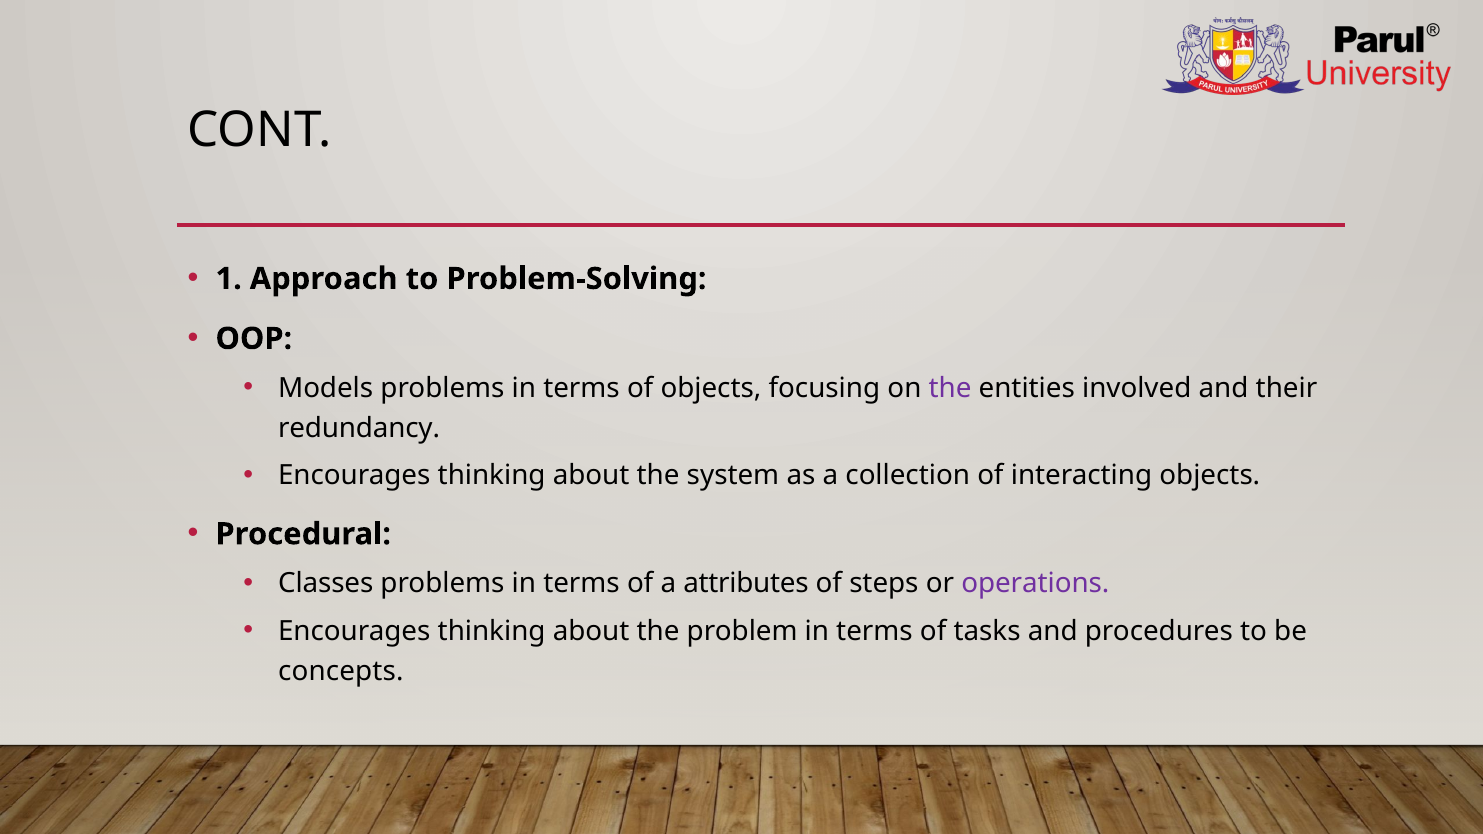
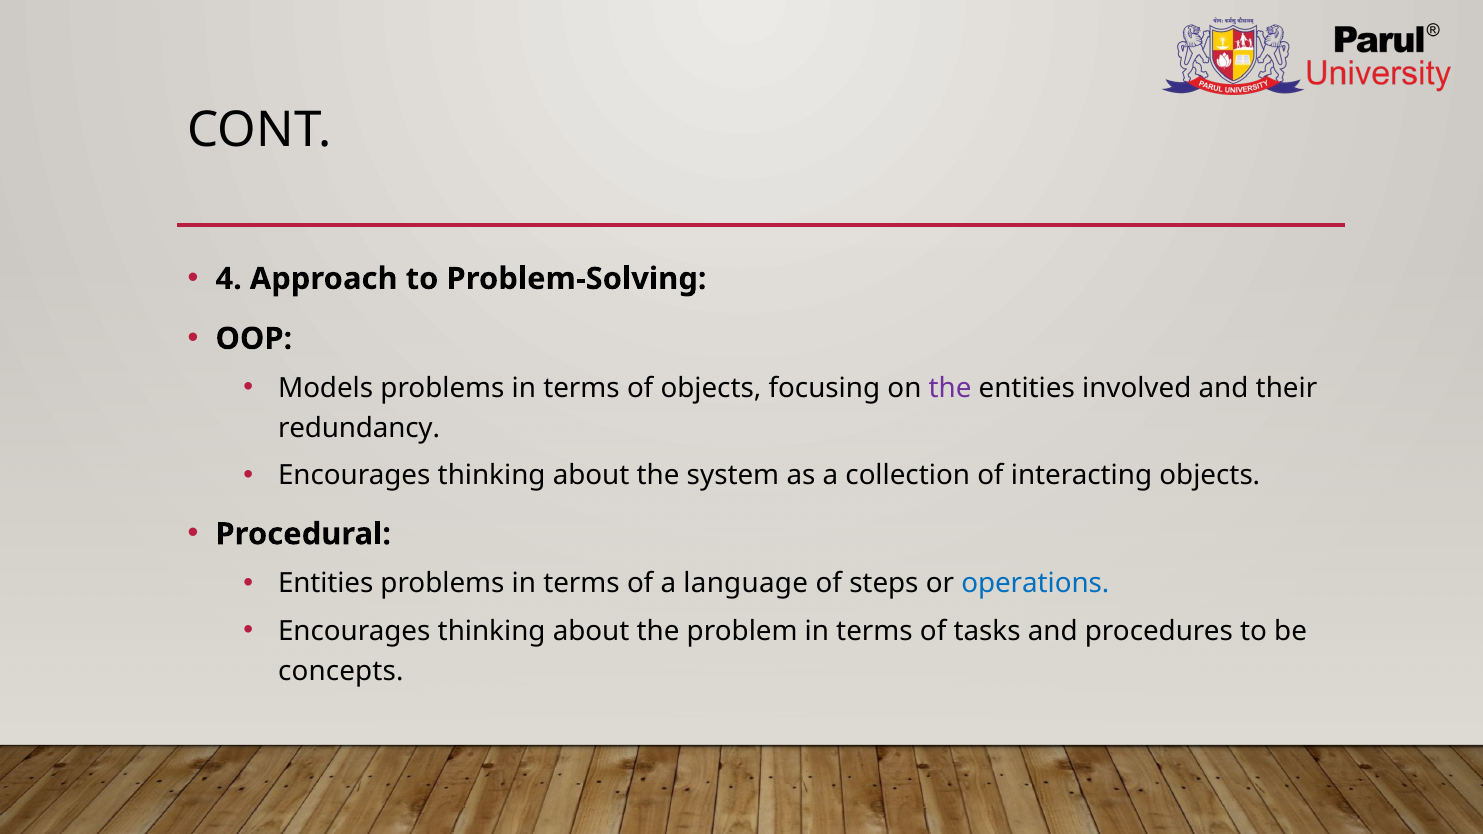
1: 1 -> 4
Classes at (326, 584): Classes -> Entities
attributes: attributes -> language
operations colour: purple -> blue
